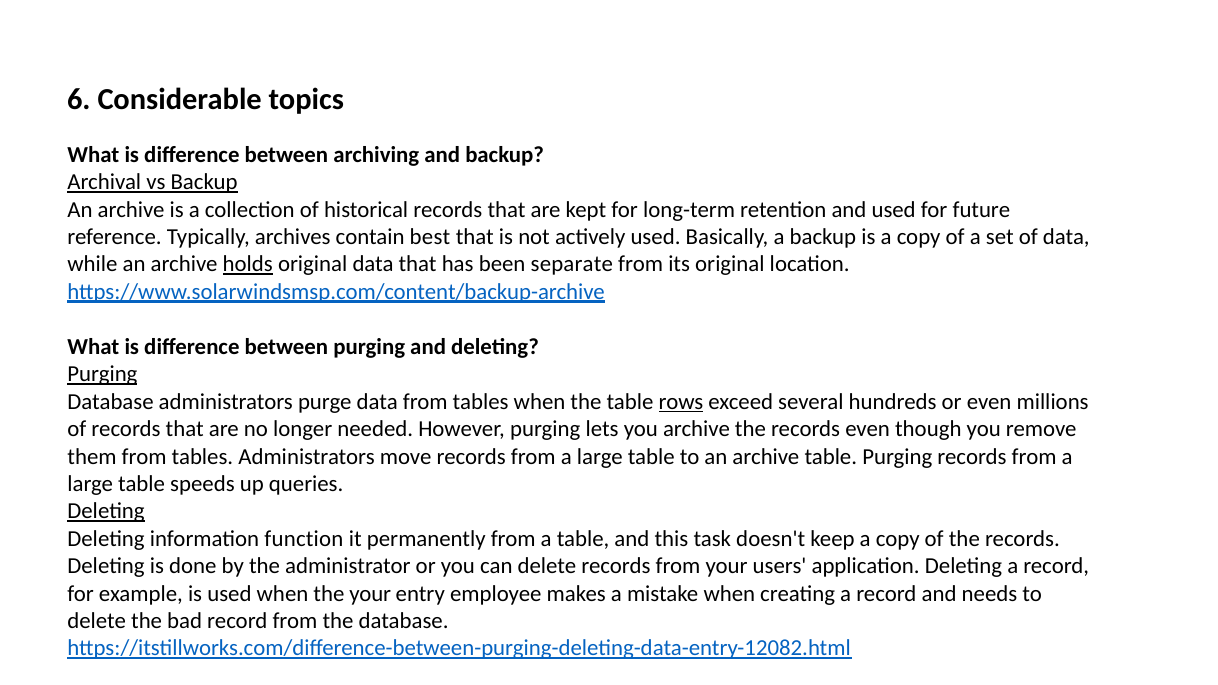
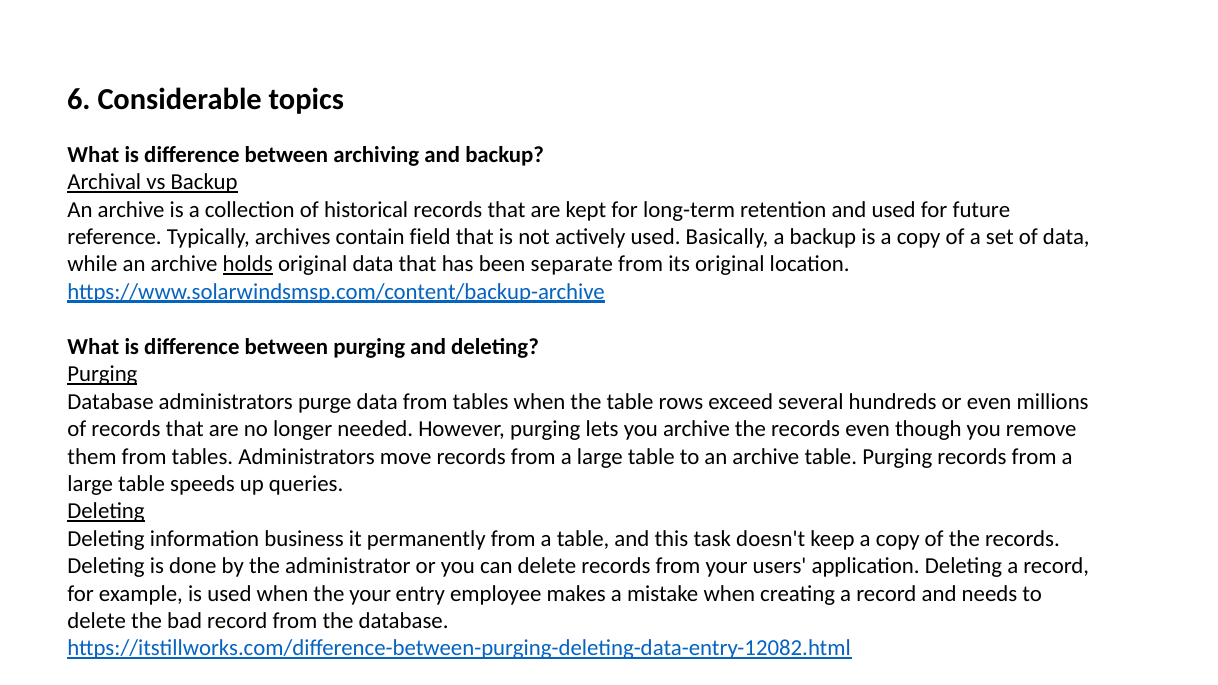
best: best -> field
rows underline: present -> none
function: function -> business
